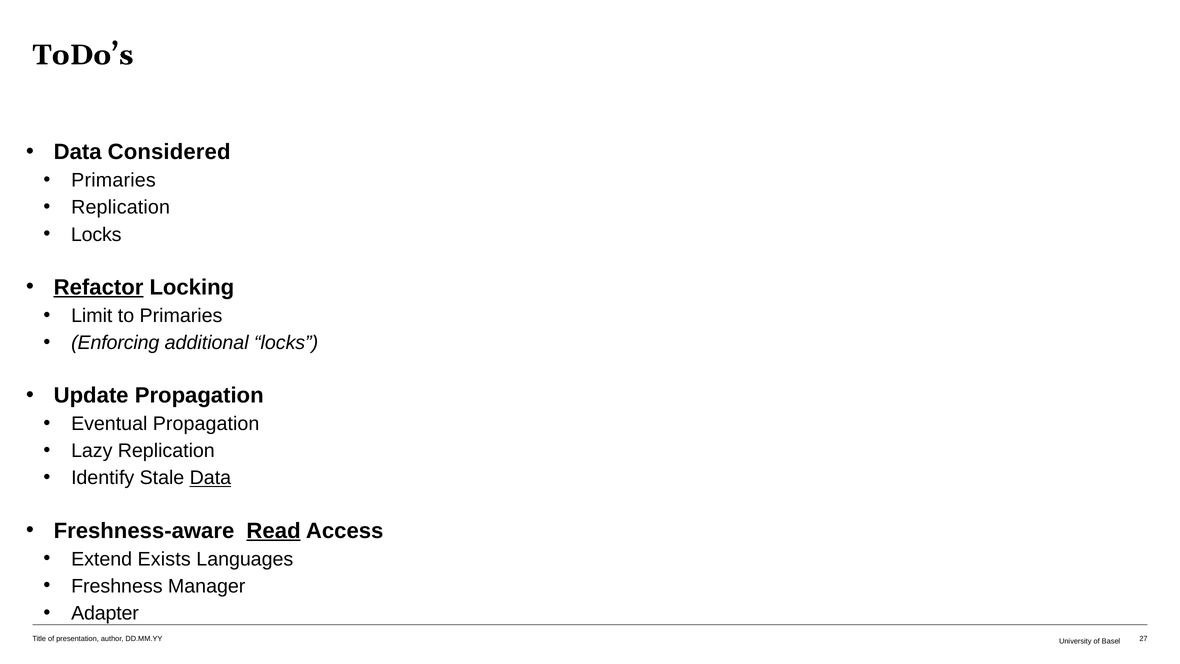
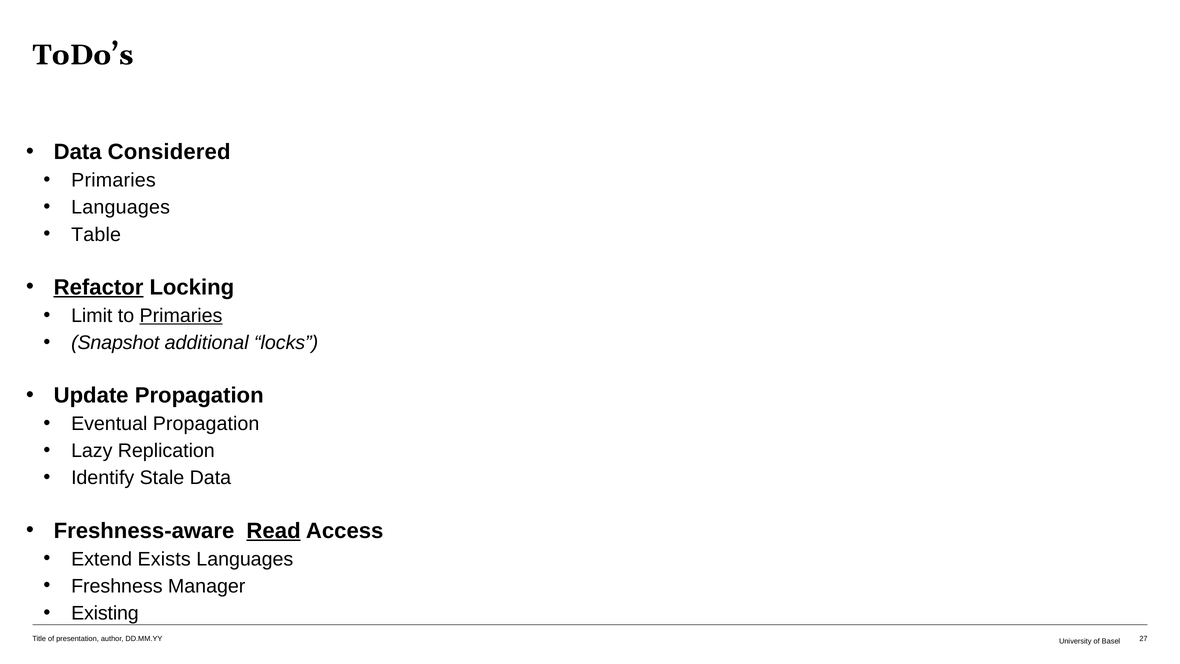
Replication at (121, 207): Replication -> Languages
Locks at (96, 234): Locks -> Table
Primaries at (181, 316) underline: none -> present
Enforcing: Enforcing -> Snapshot
Data at (210, 478) underline: present -> none
Adapter: Adapter -> Existing
